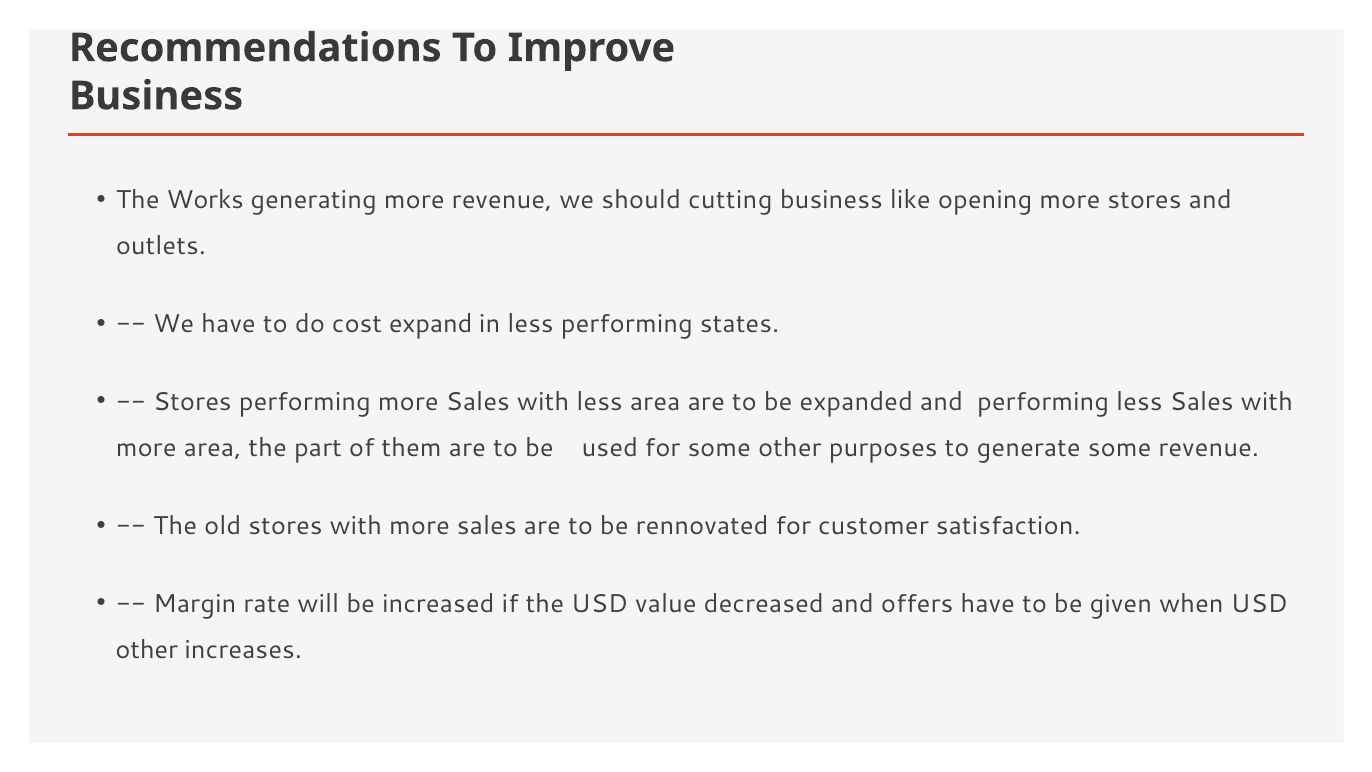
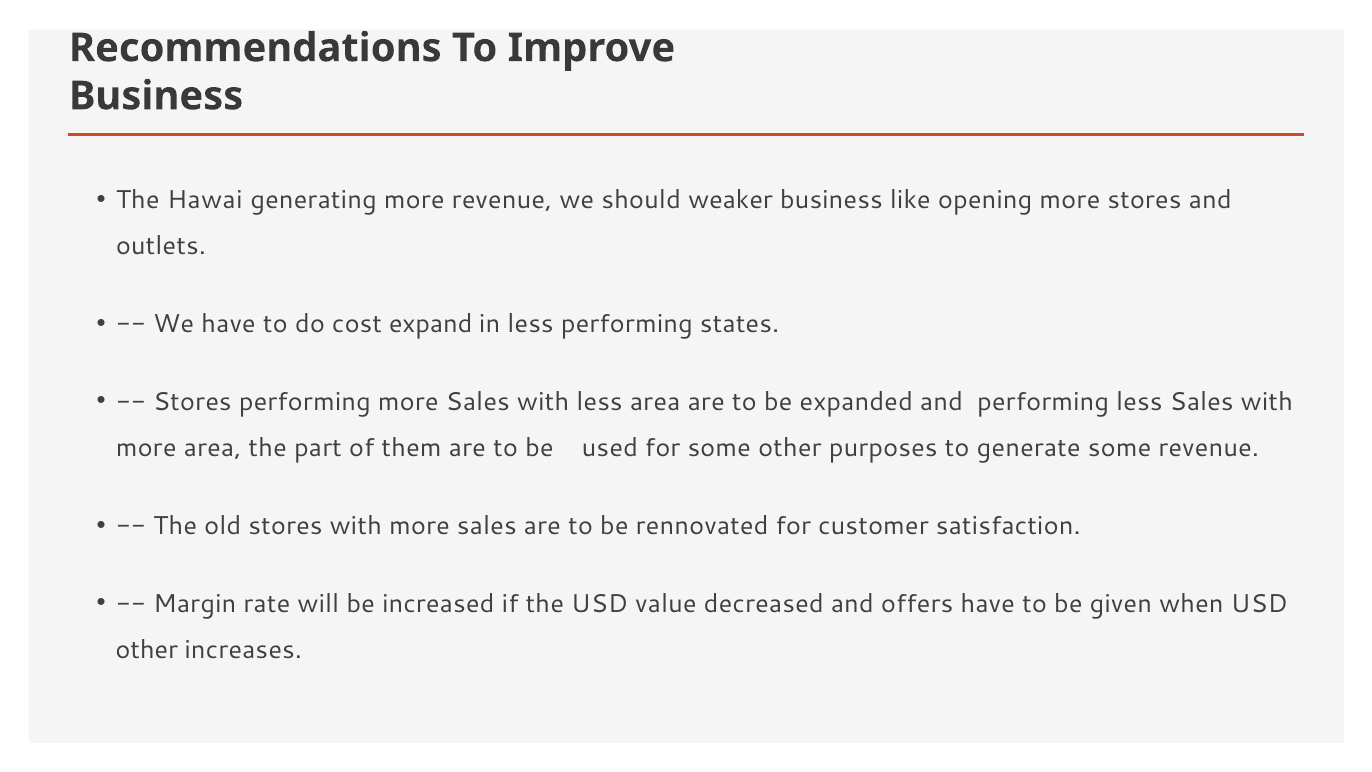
Works: Works -> Hawai
cutting: cutting -> weaker
